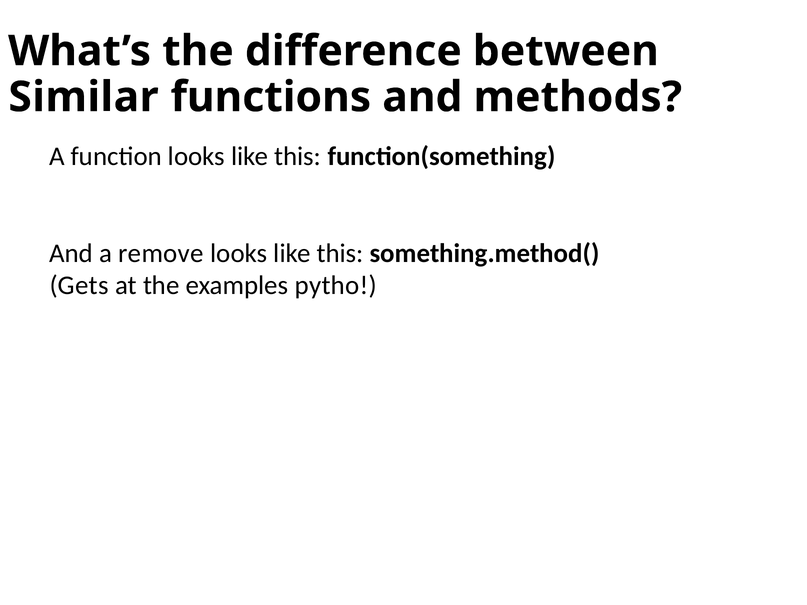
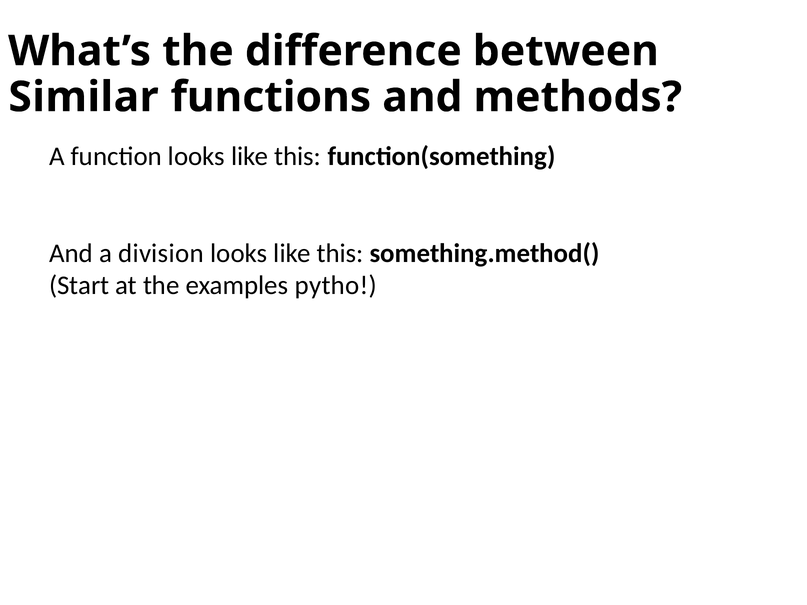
remove: remove -> division
Gets: Gets -> Start
